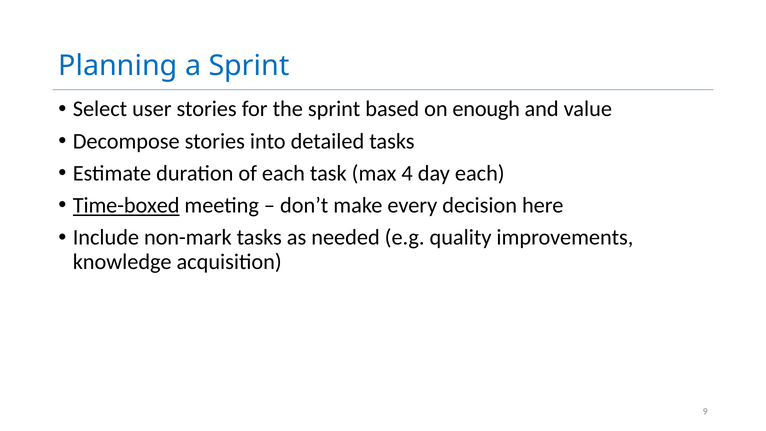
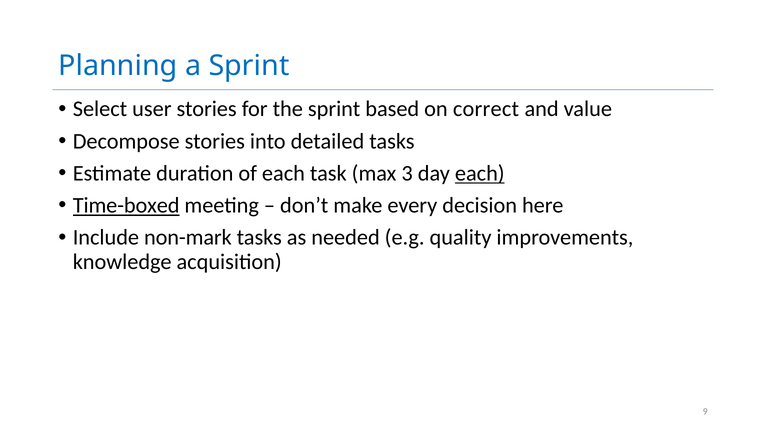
enough: enough -> correct
4: 4 -> 3
each at (480, 173) underline: none -> present
